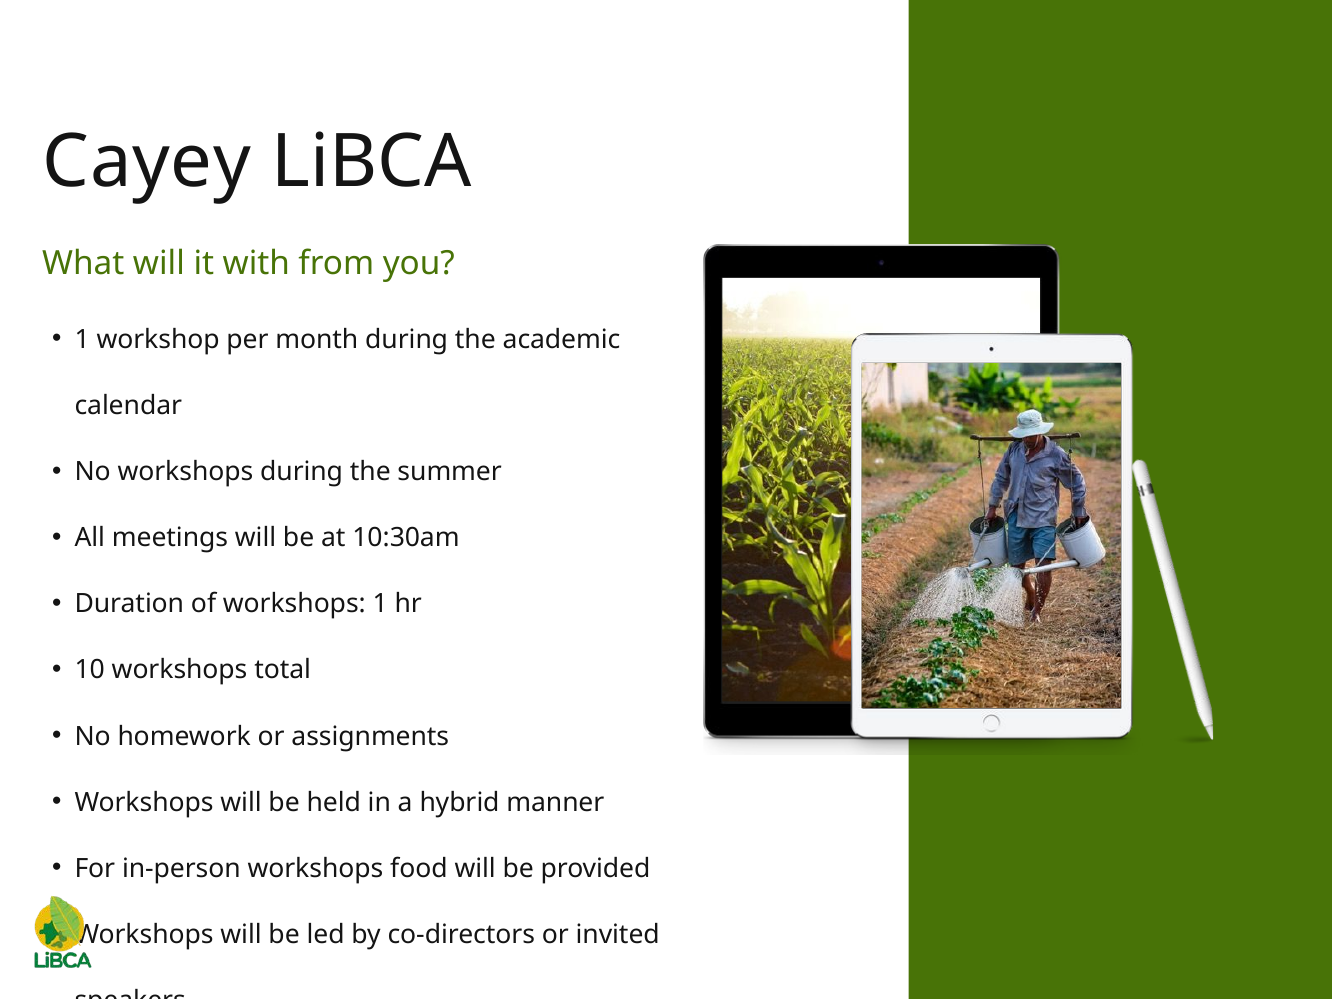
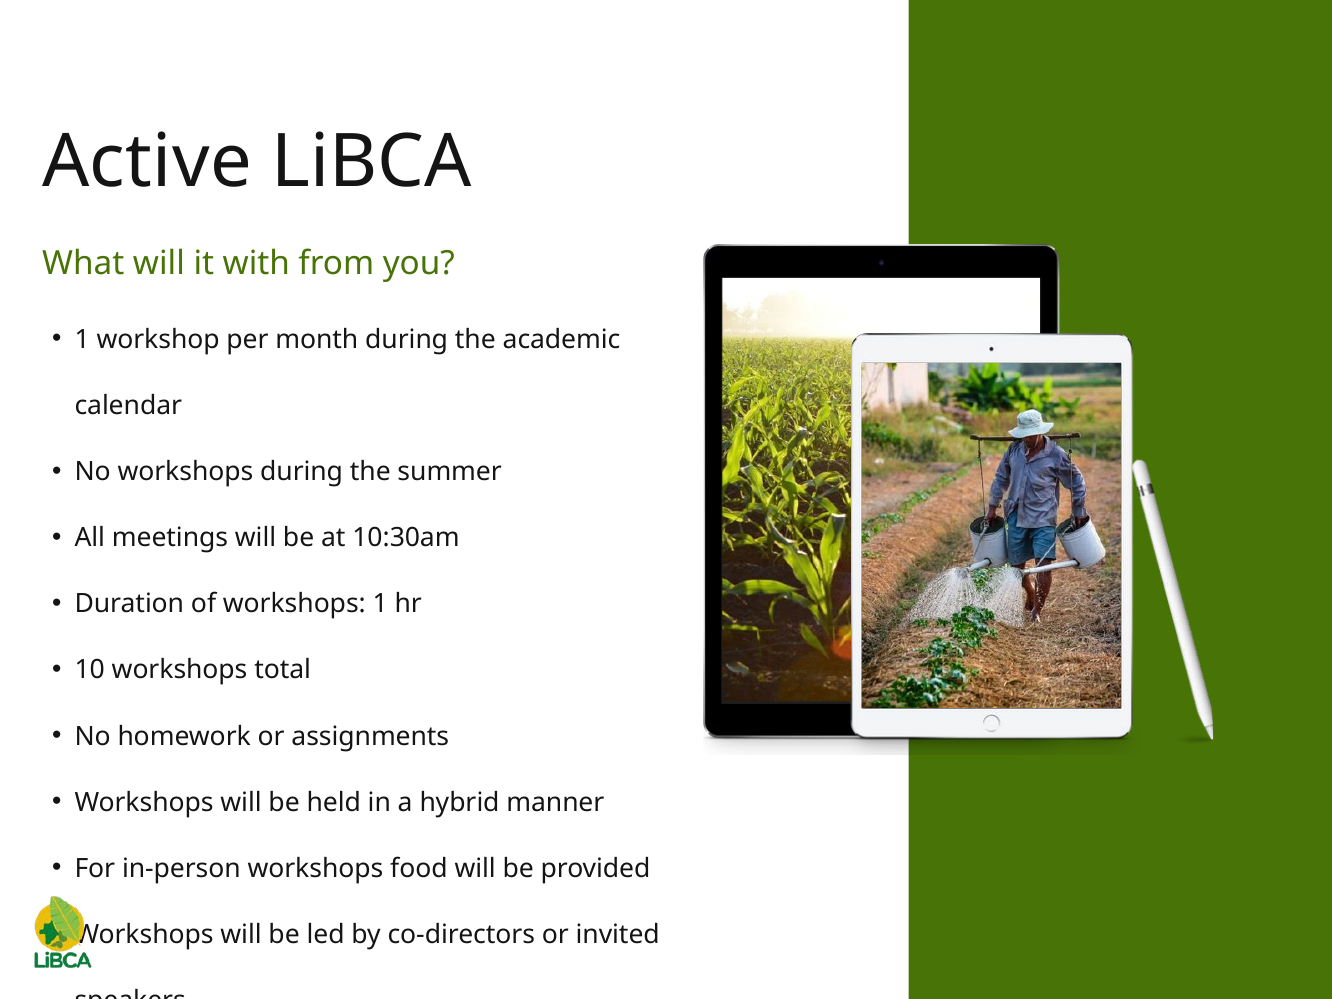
Cayey: Cayey -> Active
